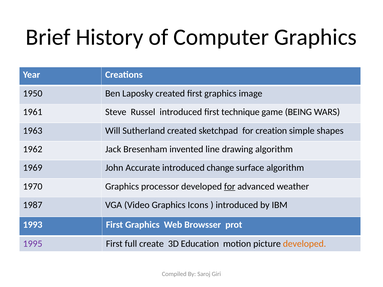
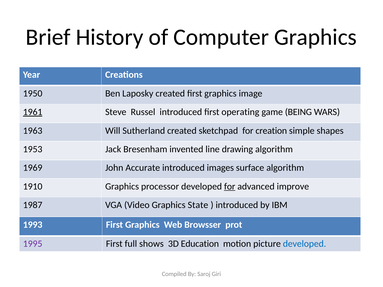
1961 underline: none -> present
technique: technique -> operating
1962: 1962 -> 1953
change: change -> images
1970: 1970 -> 1910
weather: weather -> improve
Icons: Icons -> State
create: create -> shows
developed at (305, 244) colour: orange -> blue
